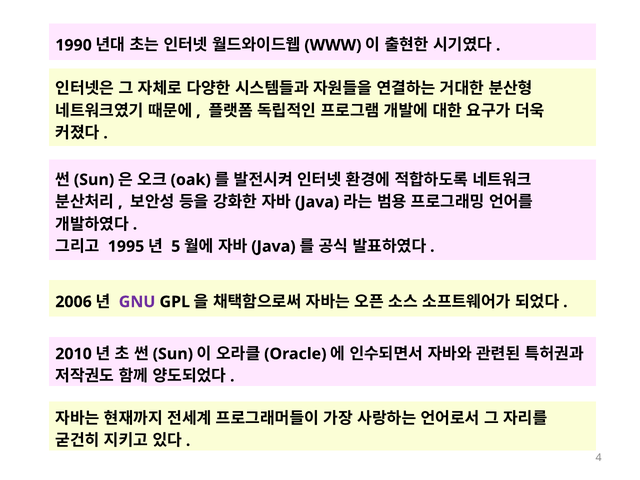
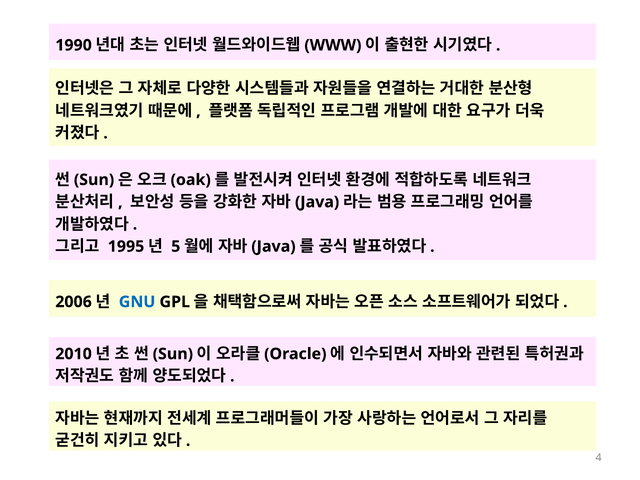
GNU colour: purple -> blue
